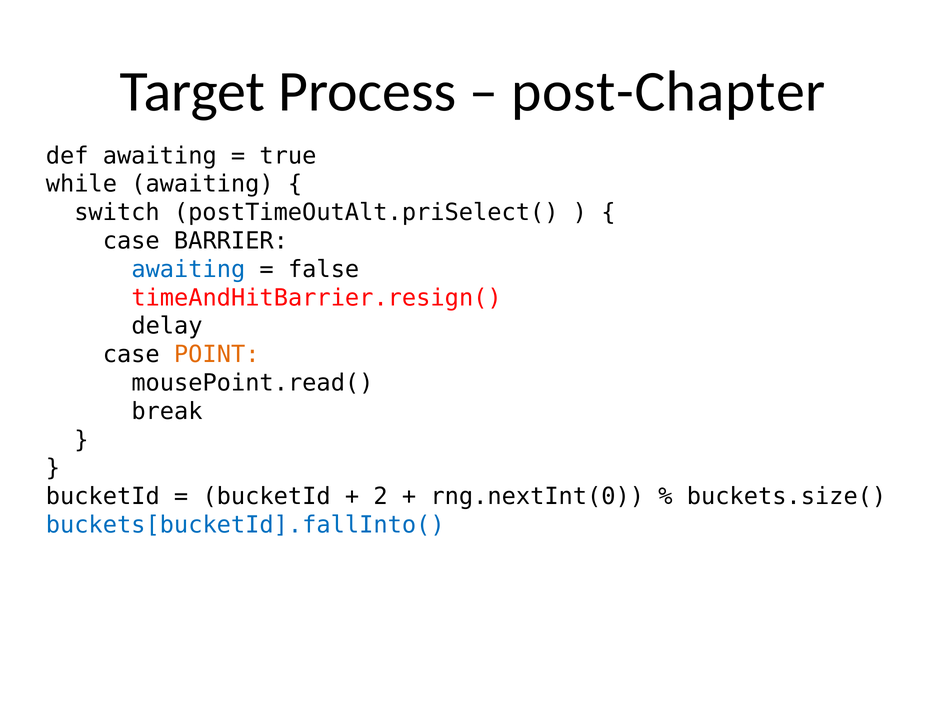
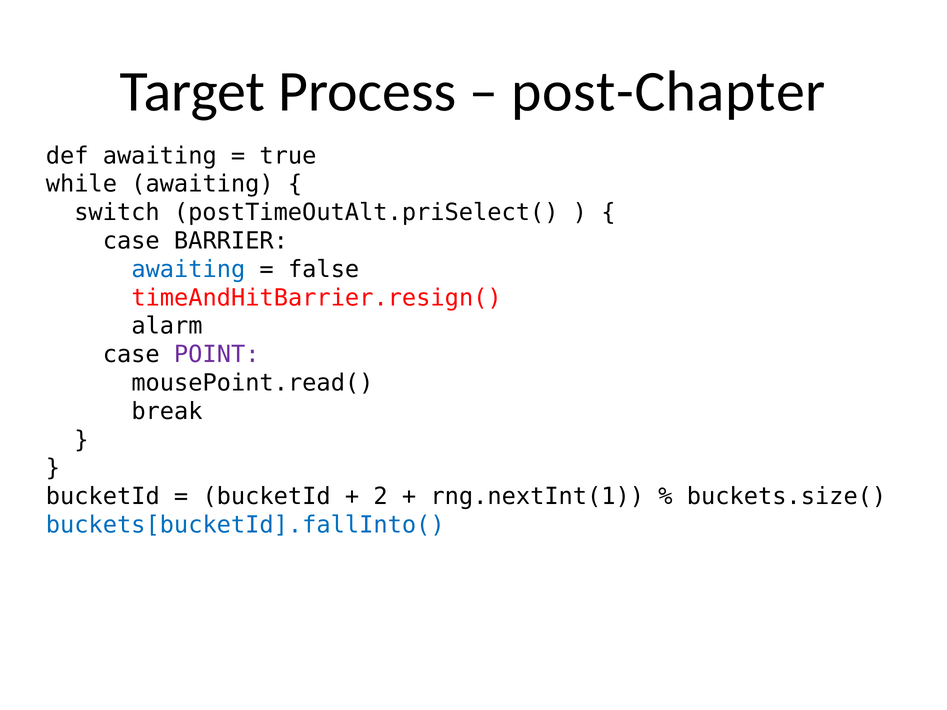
delay: delay -> alarm
POINT colour: orange -> purple
rng.nextInt(0: rng.nextInt(0 -> rng.nextInt(1
